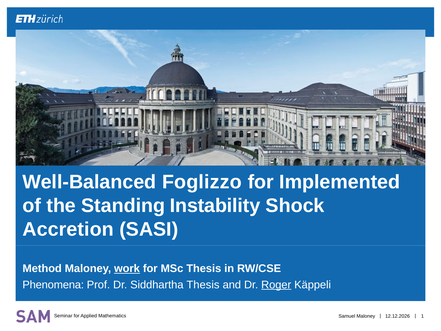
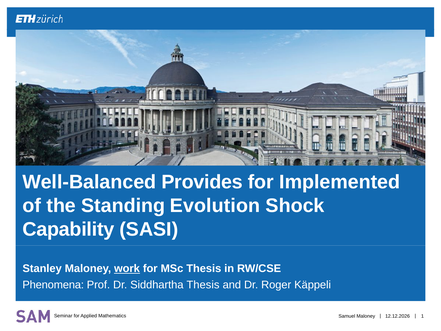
Foglizzo: Foglizzo -> Provides
Instability: Instability -> Evolution
Accretion: Accretion -> Capability
Method: Method -> Stanley
Roger underline: present -> none
